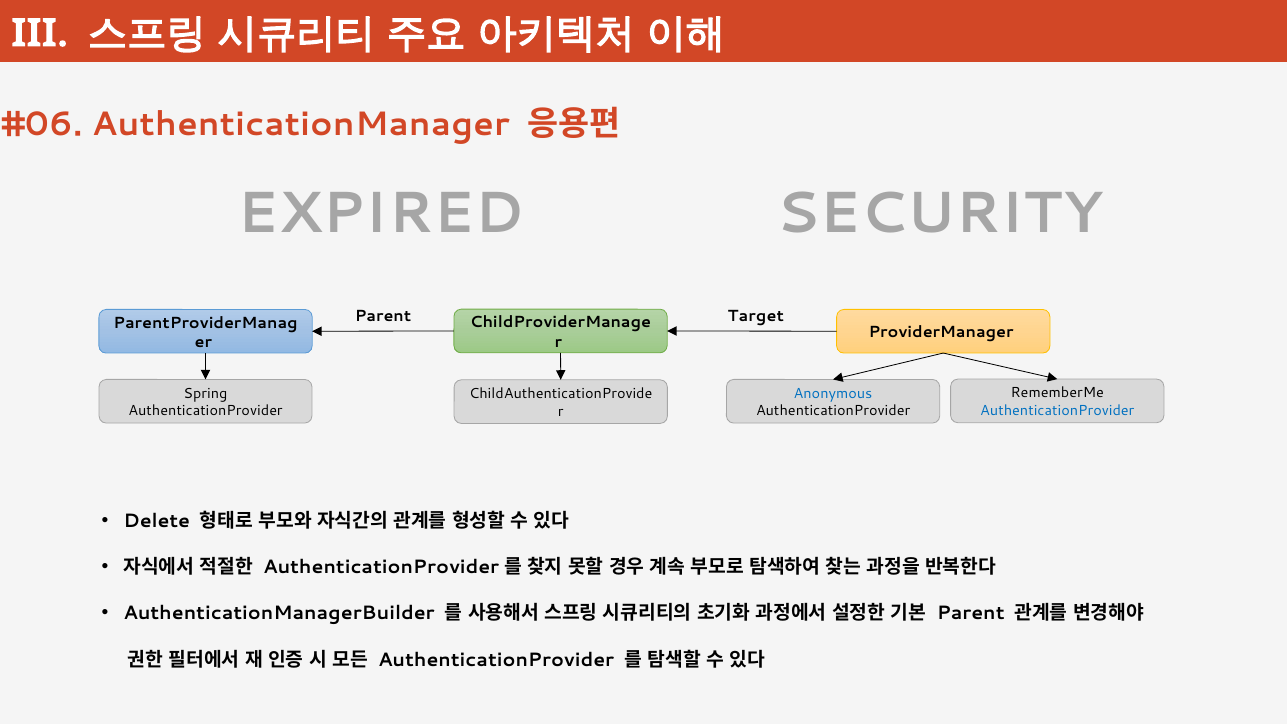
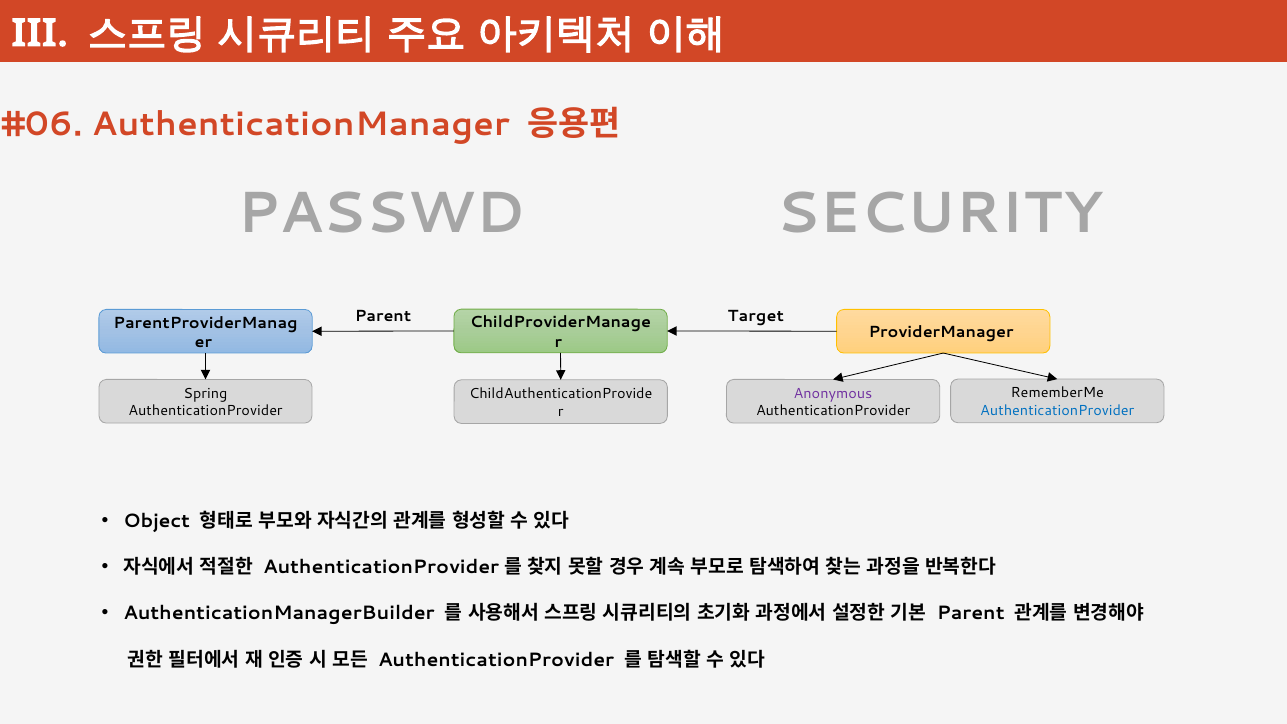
EXPIRED: EXPIRED -> PASSWD
Anonymous colour: blue -> purple
Delete: Delete -> Object
